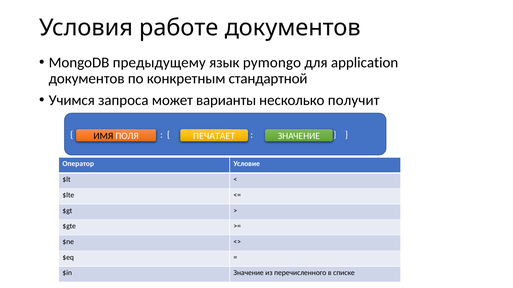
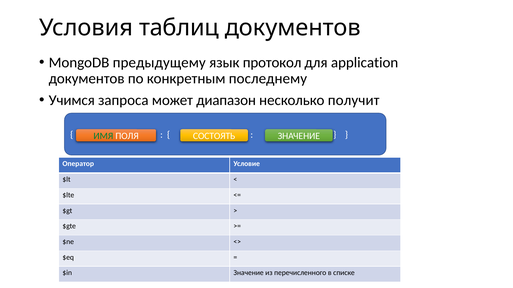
работе: работе -> таблиц
pymongo: pymongo -> протокол
стандартной: стандартной -> последнему
варианты: варианты -> диапазон
ИМЯ colour: black -> green
ПЕЧАТАЕТ: ПЕЧАТАЕТ -> СОСТОЯТЬ
